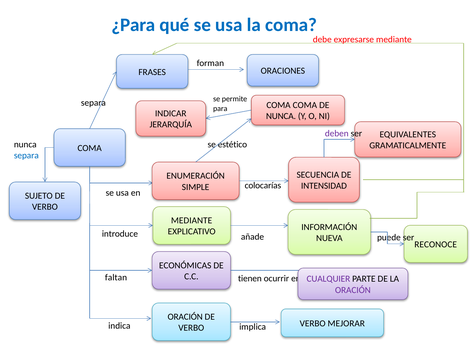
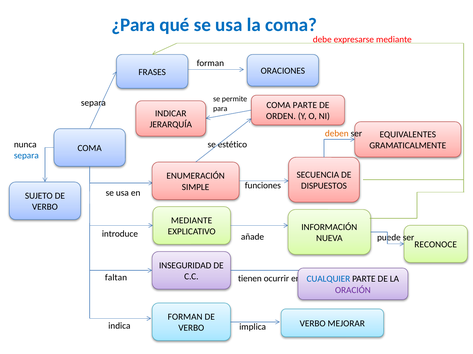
COMA at (305, 105): COMA -> PARTE
NUNCA at (281, 116): NUNCA -> ORDEN
deben colour: purple -> orange
colocarías: colocarías -> funciones
INTENSIDAD: INTENSIDAD -> DISPUESTOS
ECONÓMICAS: ECONÓMICAS -> INSEGURIDAD
CUALQUIER colour: purple -> blue
ORACIÓN at (185, 318): ORACIÓN -> FORMAN
